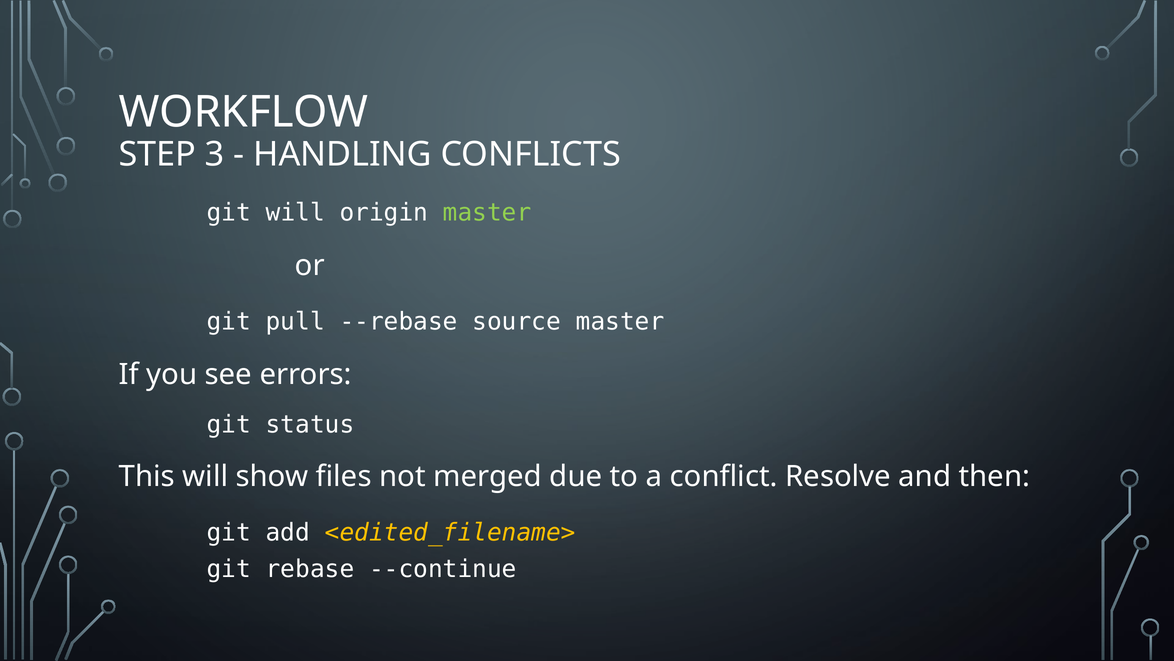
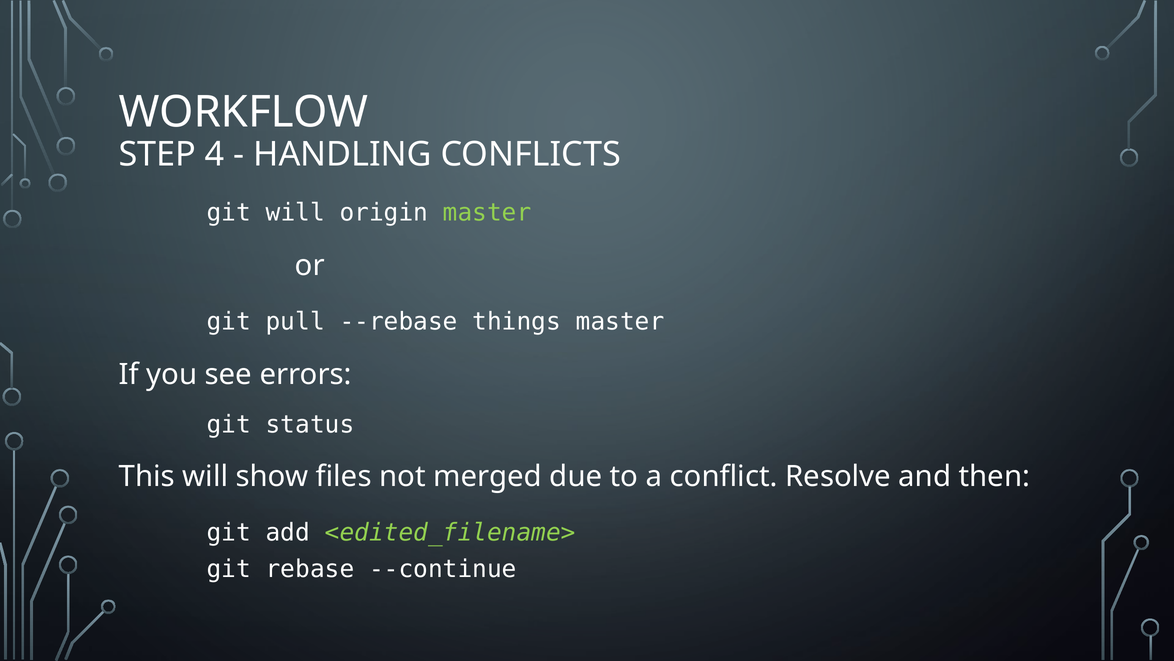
3: 3 -> 4
source: source -> things
<edited_filename> colour: yellow -> light green
